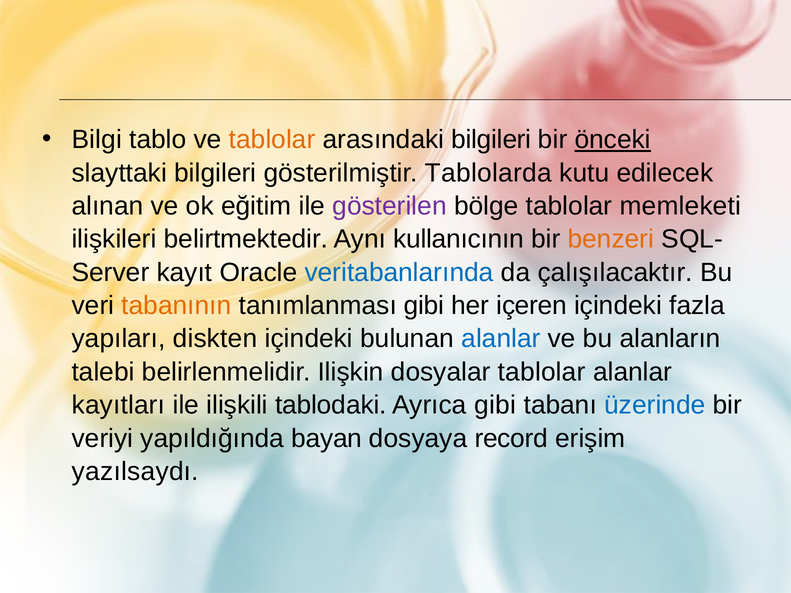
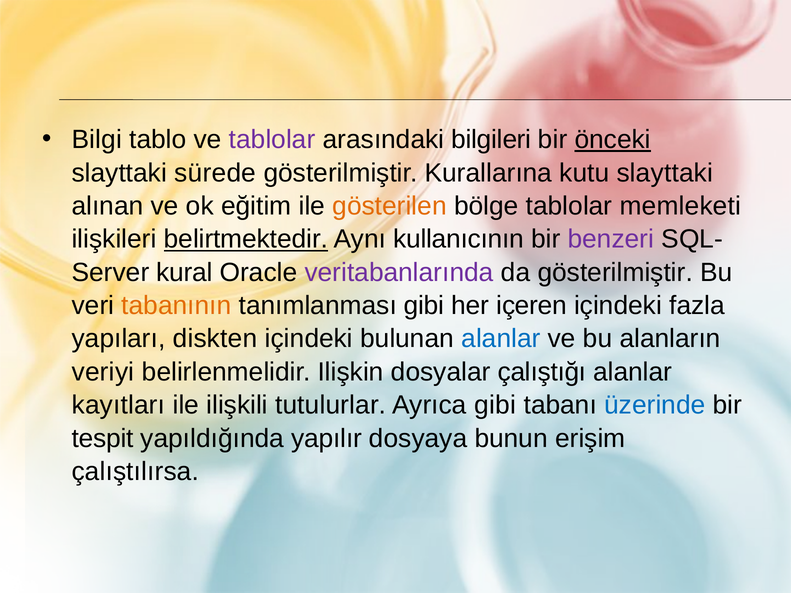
tablolar at (272, 140) colour: orange -> purple
slayttaki bilgileri: bilgileri -> sürede
Tablolarda: Tablolarda -> Kurallarına
kutu edilecek: edilecek -> slayttaki
gösterilen colour: purple -> orange
belirtmektedir underline: none -> present
benzeri colour: orange -> purple
kayıt: kayıt -> kural
veritabanlarında colour: blue -> purple
da çalışılacaktır: çalışılacaktır -> gösterilmiştir
talebi: talebi -> veriyi
dosyalar tablolar: tablolar -> çalıştığı
tablodaki: tablodaki -> tutulurlar
veriyi: veriyi -> tespit
bayan: bayan -> yapılır
record: record -> bunun
yazılsaydı: yazılsaydı -> çalıştılırsa
